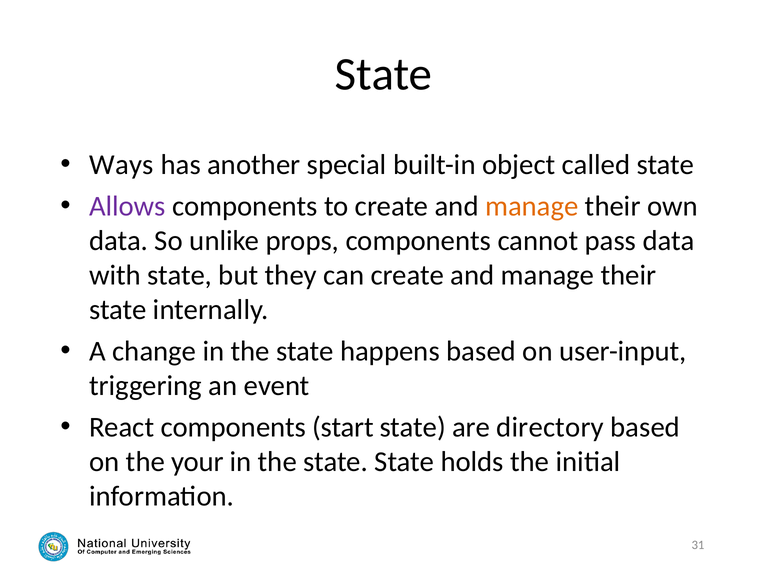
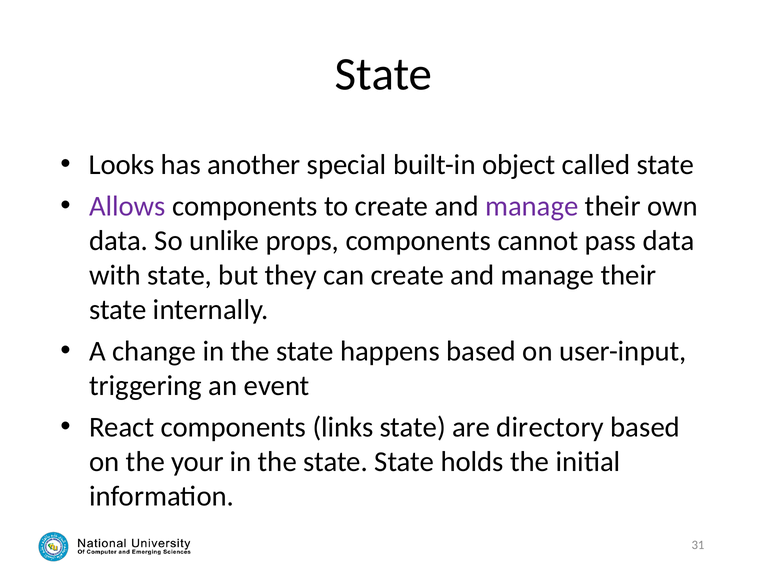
Ways: Ways -> Looks
manage at (532, 206) colour: orange -> purple
start: start -> links
